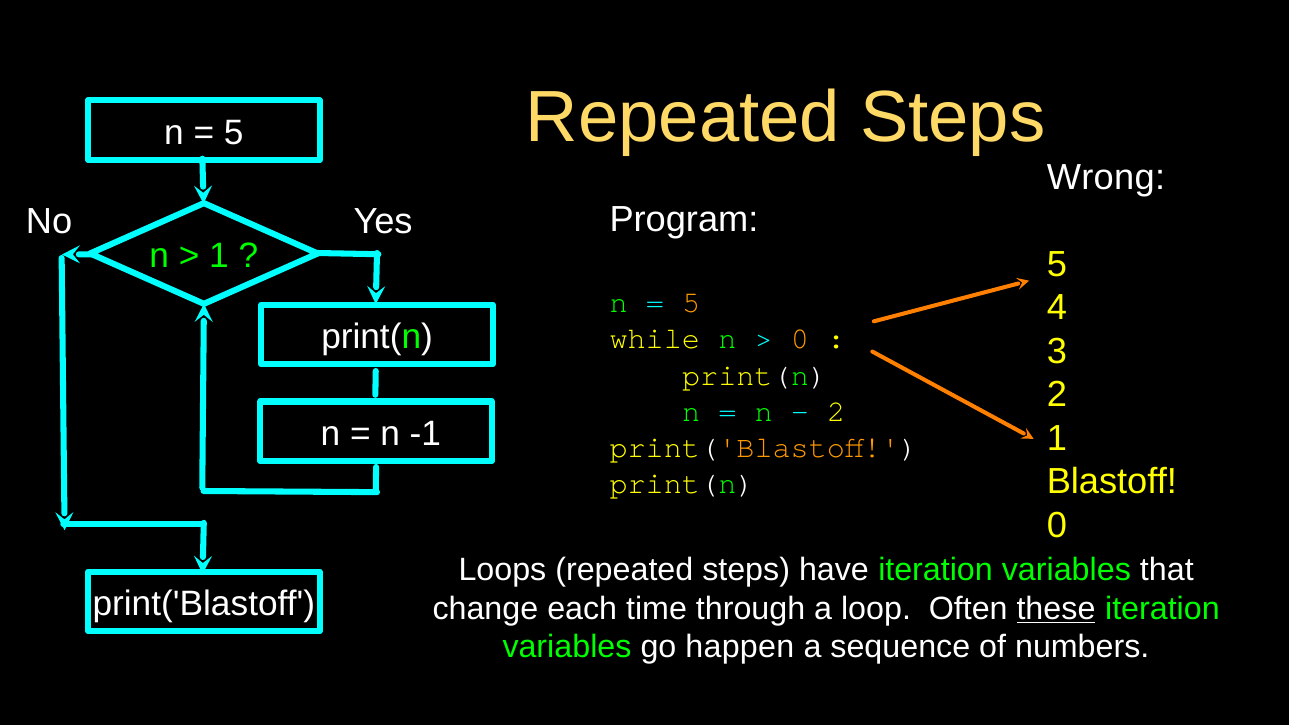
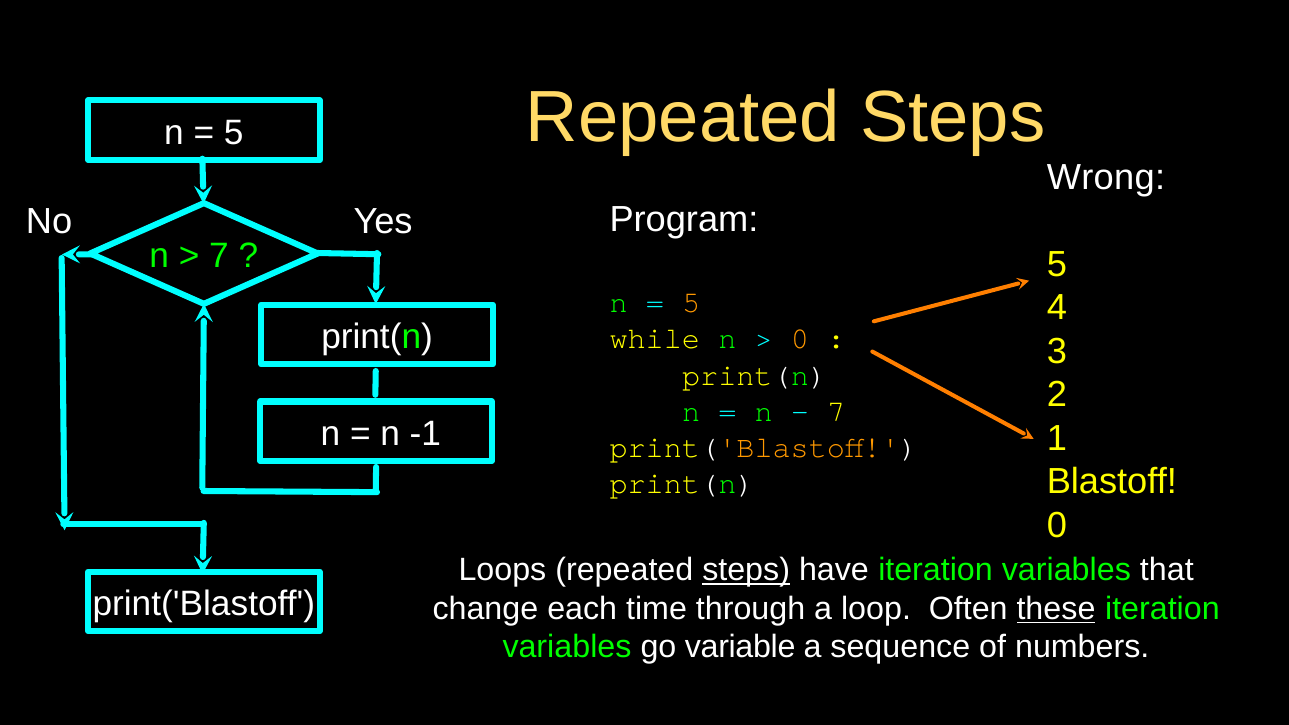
1 at (219, 256): 1 -> 7
2 at (836, 412): 2 -> 7
steps at (746, 570) underline: none -> present
happen: happen -> variable
